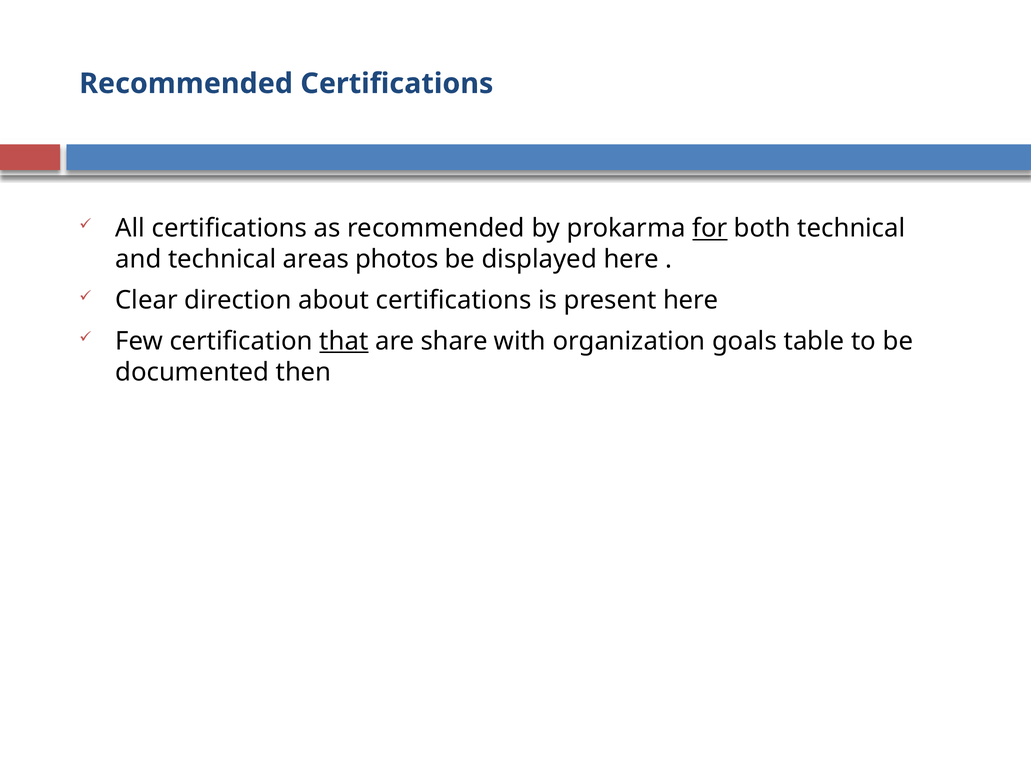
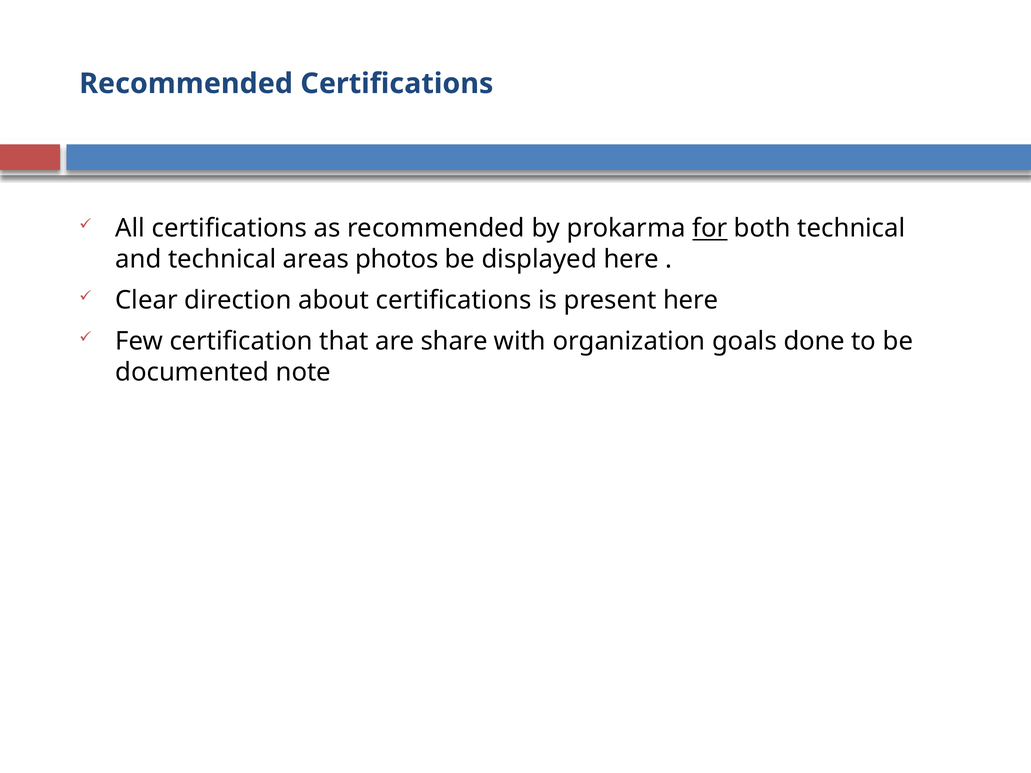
that underline: present -> none
table: table -> done
then: then -> note
